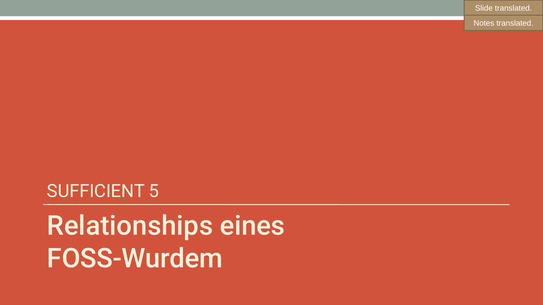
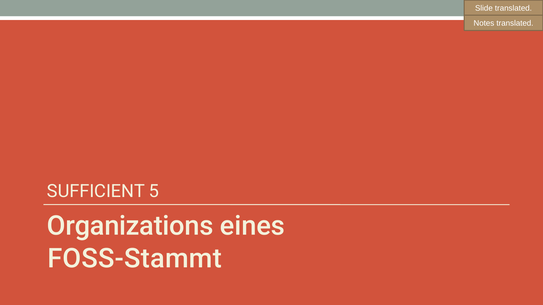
Relationships: Relationships -> Organizations
FOSS-Wurdem: FOSS-Wurdem -> FOSS-Stammt
